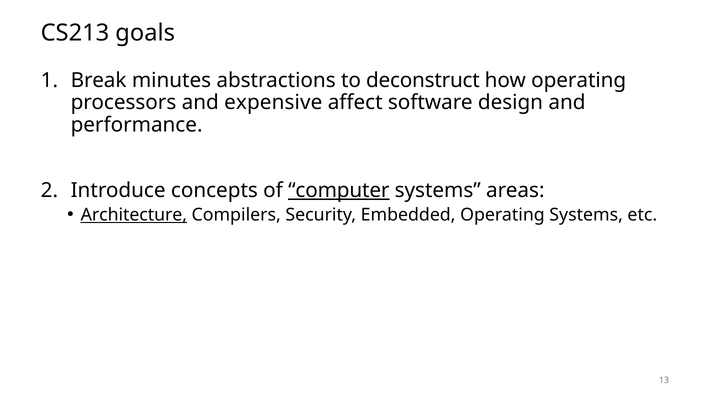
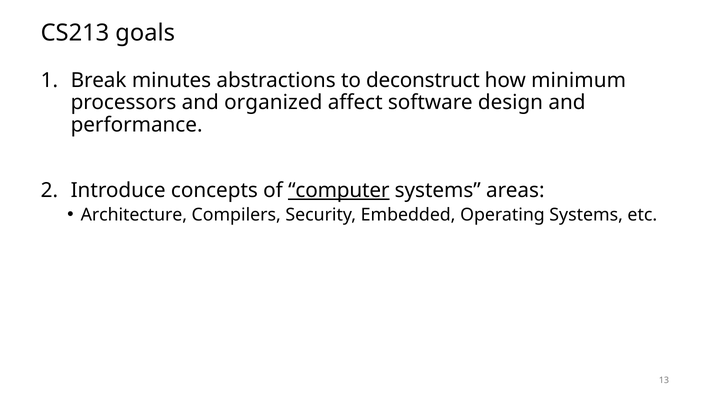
how operating: operating -> minimum
expensive: expensive -> organized
Architecture underline: present -> none
